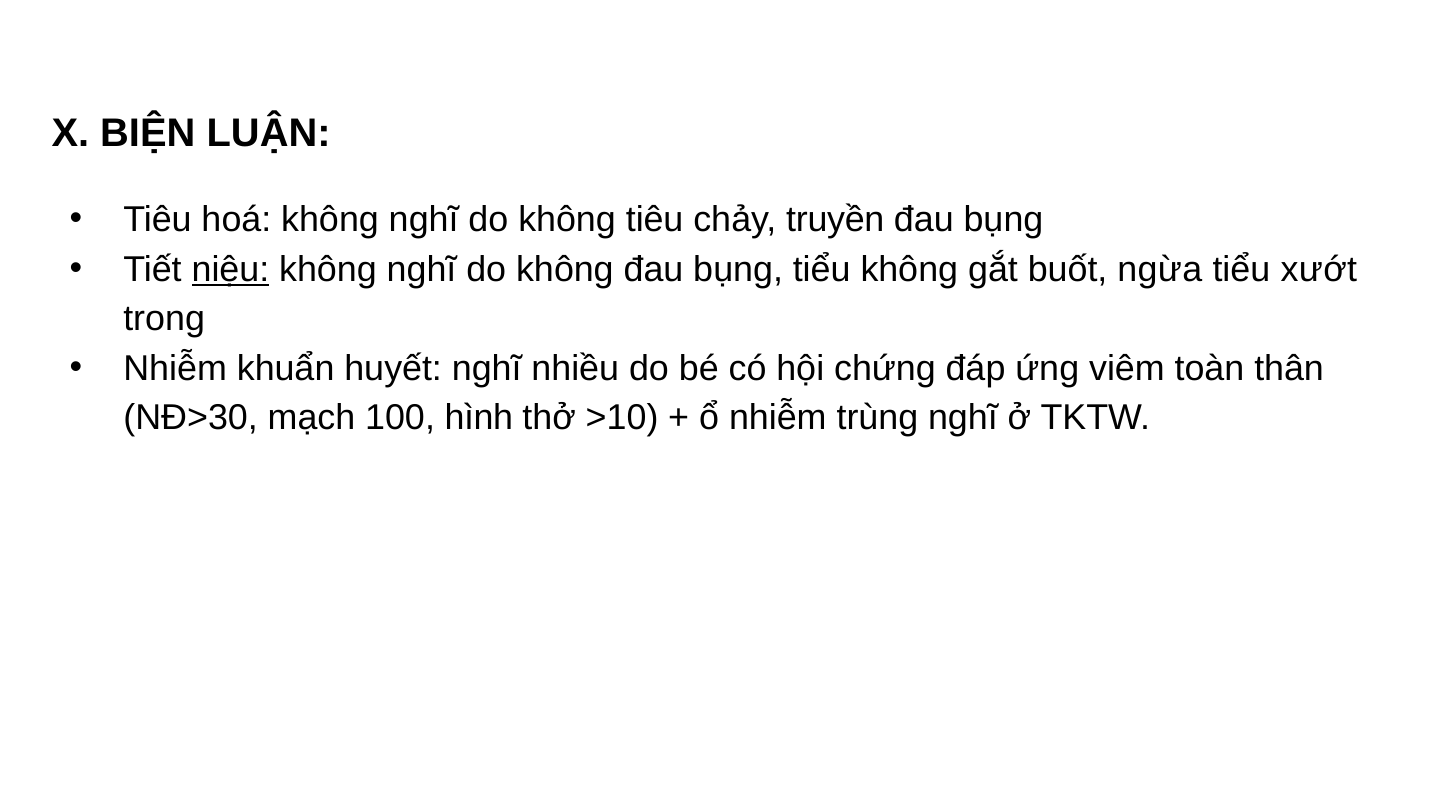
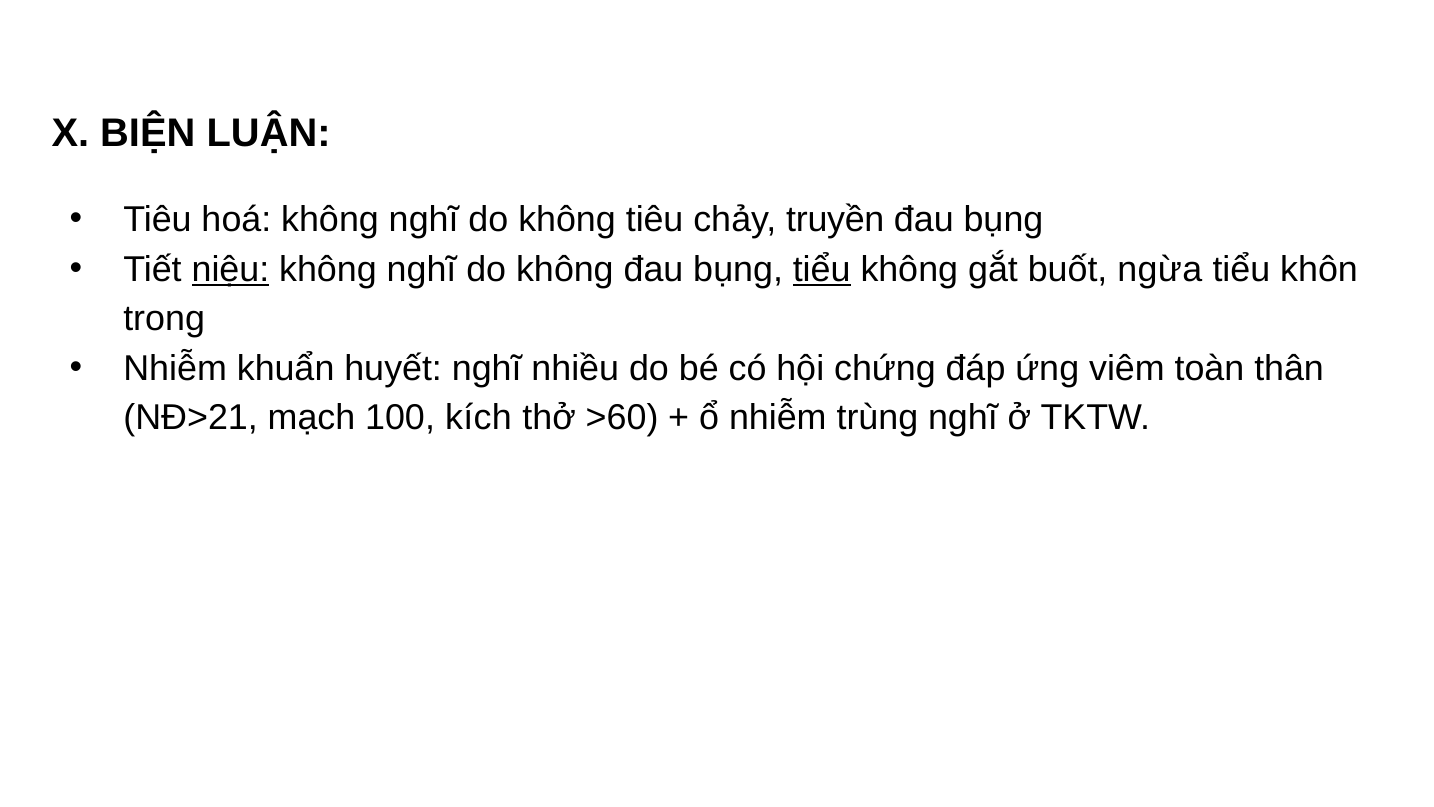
tiểu at (822, 269) underline: none -> present
xướt: xướt -> khôn
NĐ>30: NĐ>30 -> NĐ>21
hình: hình -> kích
>10: >10 -> >60
